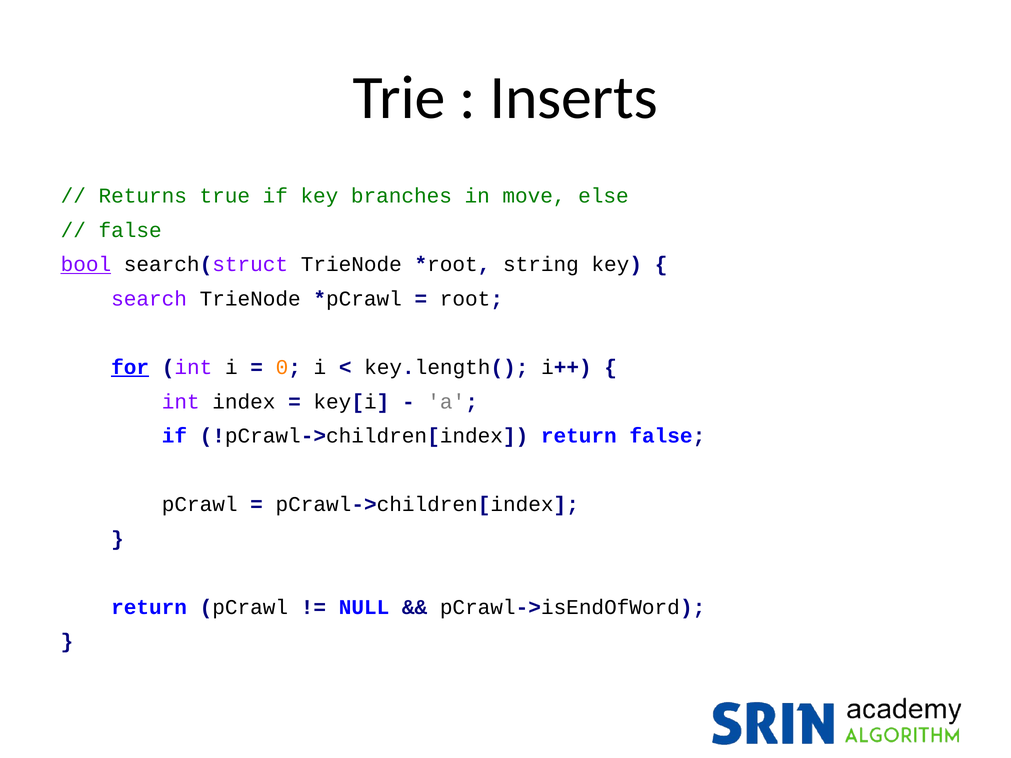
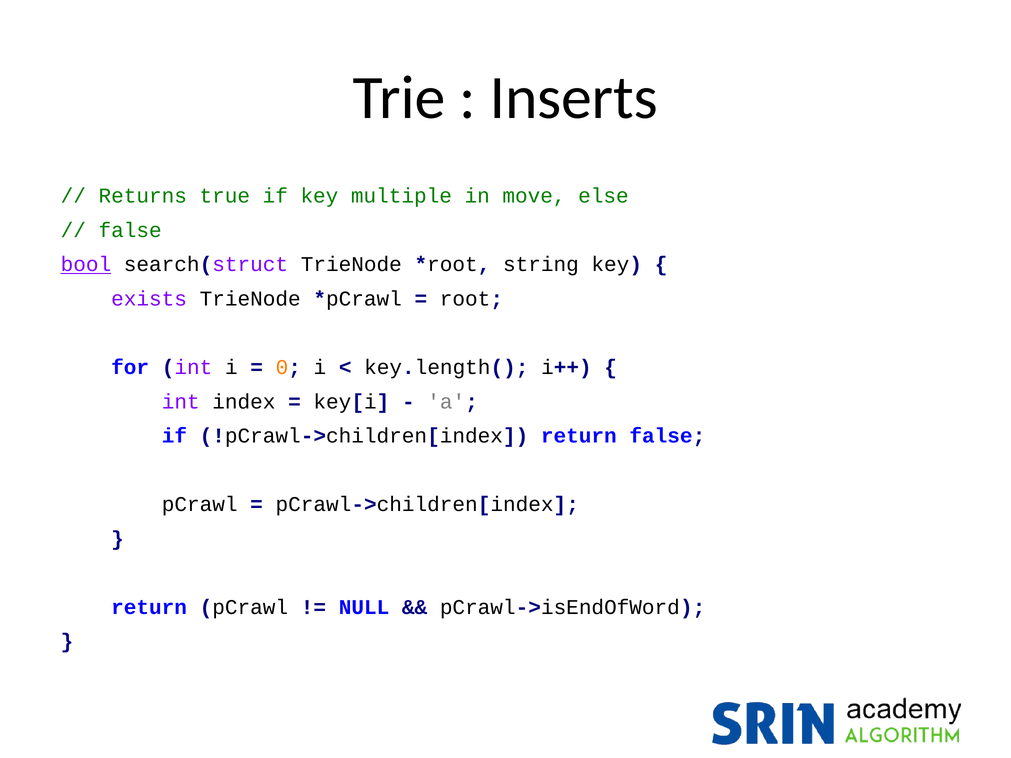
branches: branches -> multiple
search: search -> exists
for underline: present -> none
